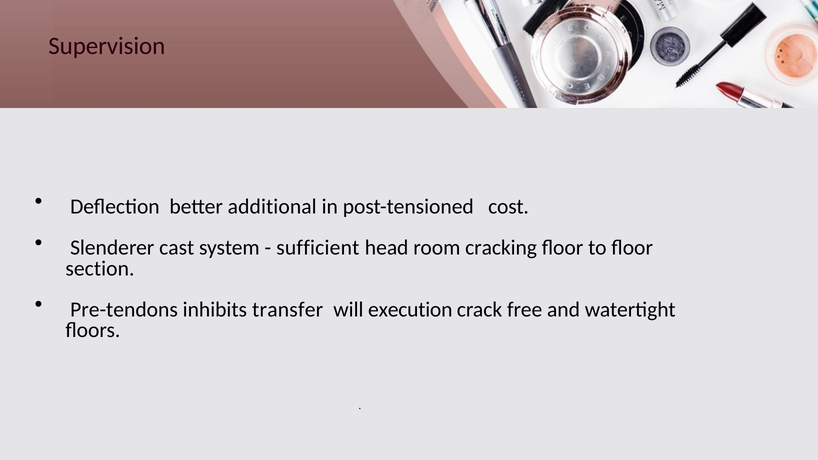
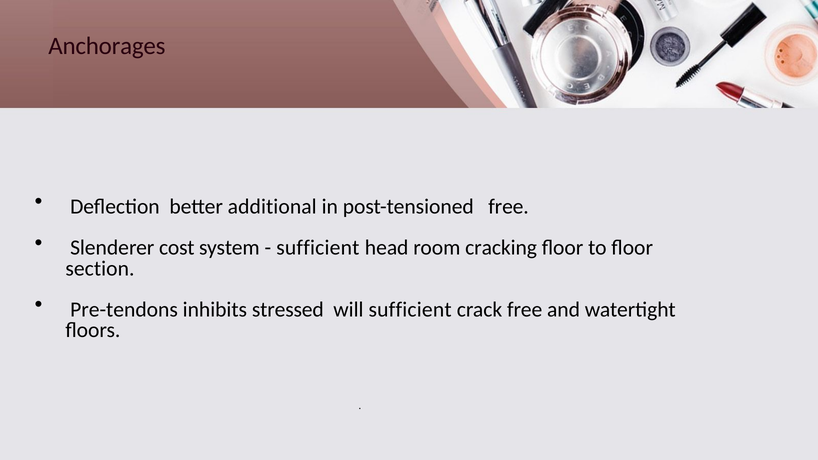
Supervision: Supervision -> Anchorages
post-tensioned cost: cost -> free
cast: cast -> cost
transfer: transfer -> stressed
will execution: execution -> sufficient
